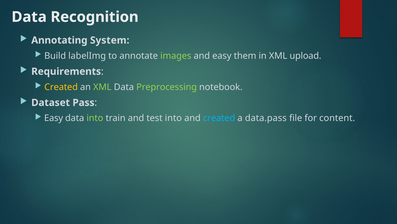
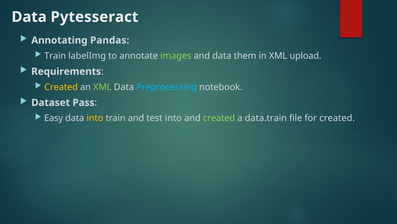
Recognition: Recognition -> Pytesseract
System: System -> Pandas
Build at (55, 56): Build -> Train
and easy: easy -> data
Preprocessing colour: light green -> light blue
into at (95, 118) colour: light green -> yellow
created at (219, 118) colour: light blue -> light green
data.pass: data.pass -> data.train
for content: content -> created
